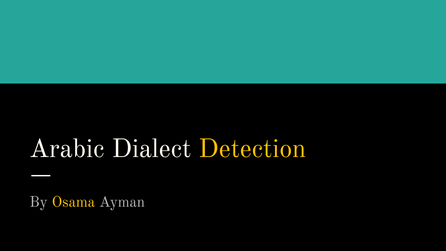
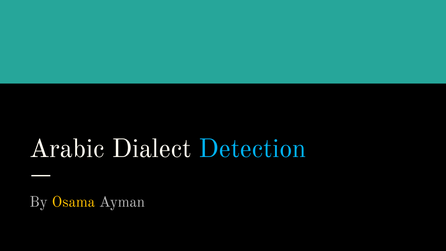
Detection colour: yellow -> light blue
